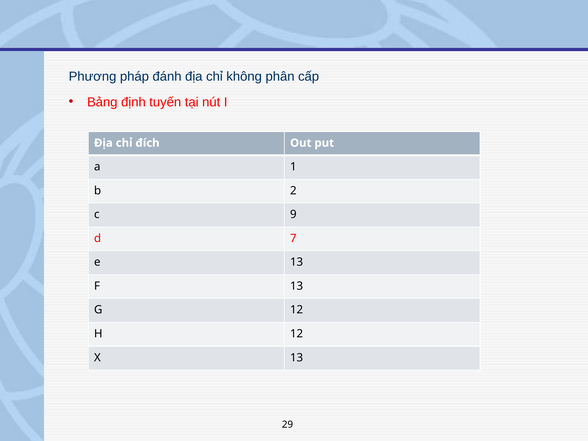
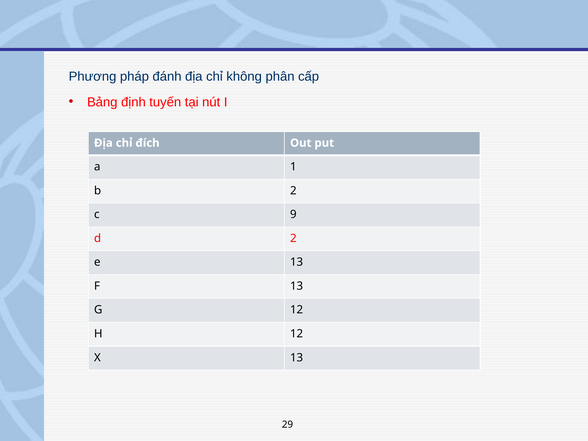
d 7: 7 -> 2
